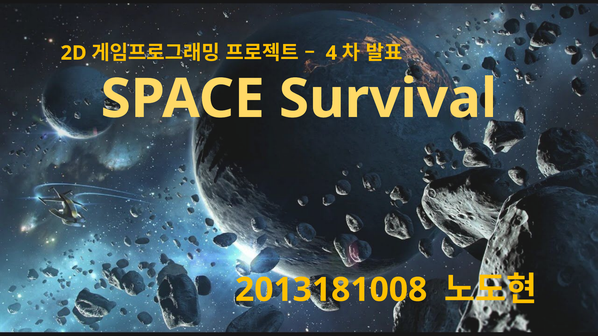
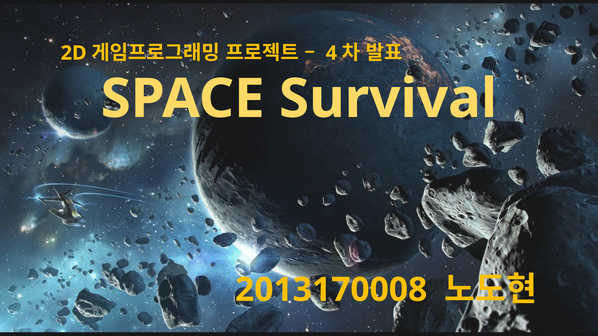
2013181008: 2013181008 -> 2013170008
